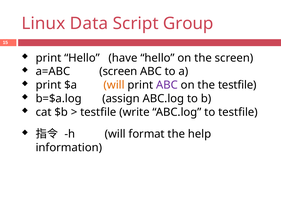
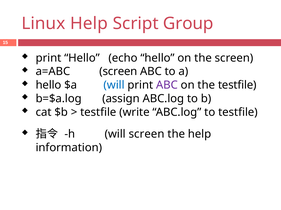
Linux Data: Data -> Help
have: have -> echo
print at (48, 85): print -> hello
will at (114, 85) colour: orange -> blue
will format: format -> screen
